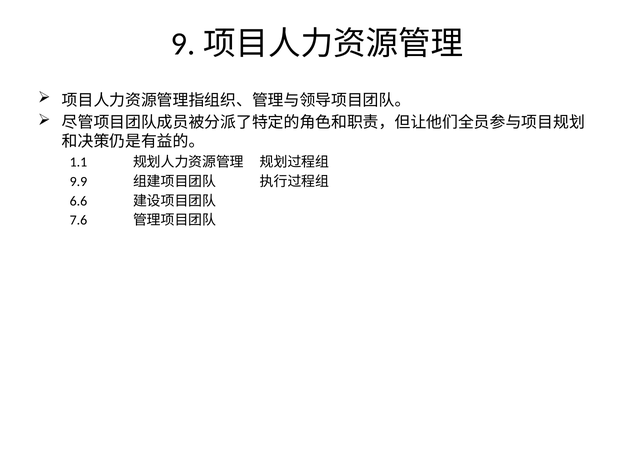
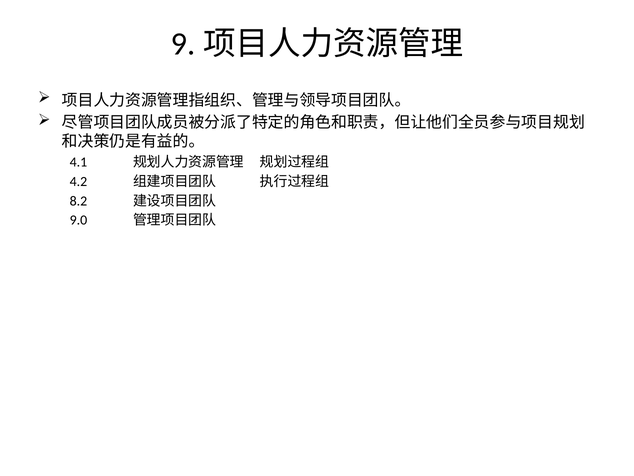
1.1: 1.1 -> 4.1
9.9: 9.9 -> 4.2
6.6: 6.6 -> 8.2
7.6: 7.6 -> 9.0
